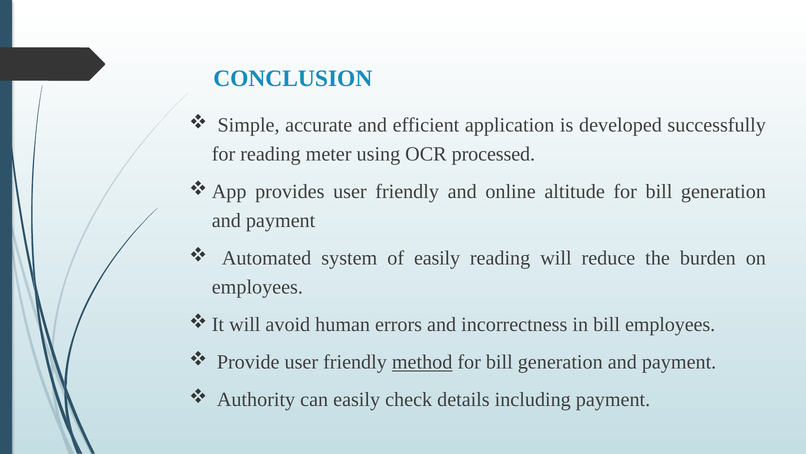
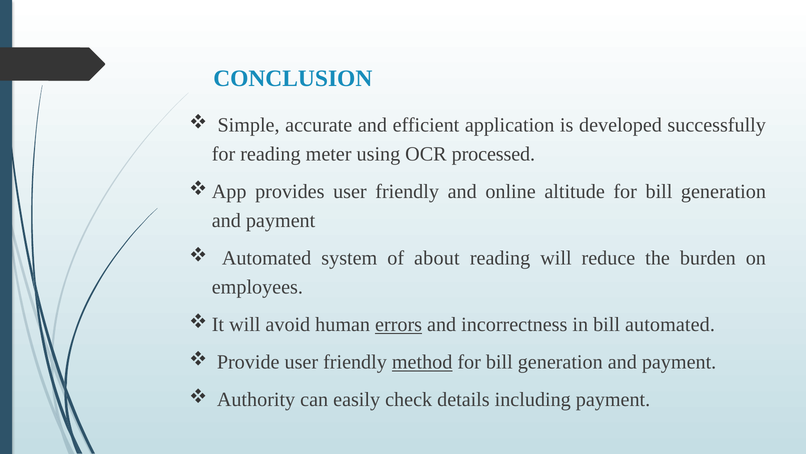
of easily: easily -> about
errors underline: none -> present
bill employees: employees -> automated
